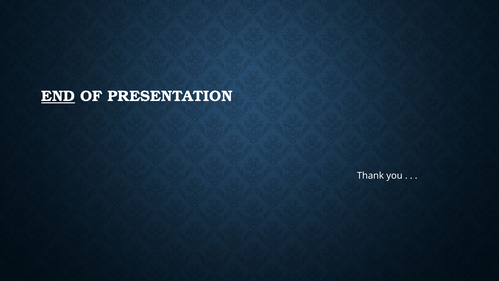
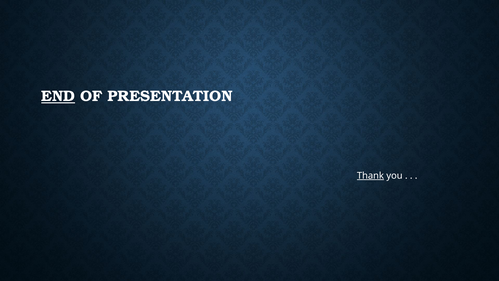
Thank underline: none -> present
